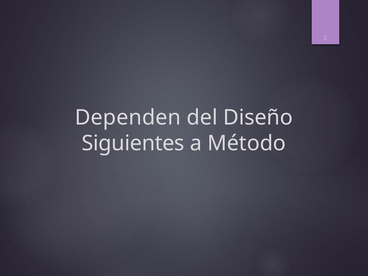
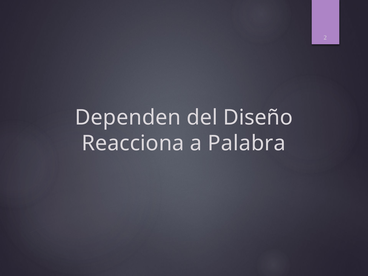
Siguientes: Siguientes -> Reacciona
Método: Método -> Palabra
